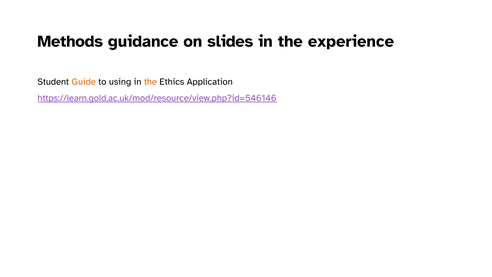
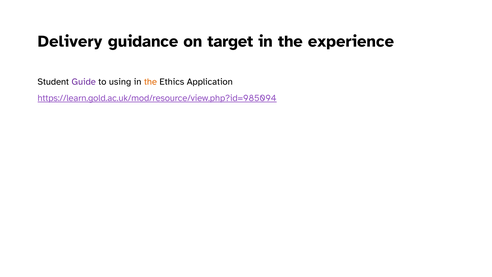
Methods: Methods -> Delivery
slides: slides -> target
Guide colour: orange -> purple
https://learn.gold.ac.uk/mod/resource/view.php?id=546146: https://learn.gold.ac.uk/mod/resource/view.php?id=546146 -> https://learn.gold.ac.uk/mod/resource/view.php?id=985094
